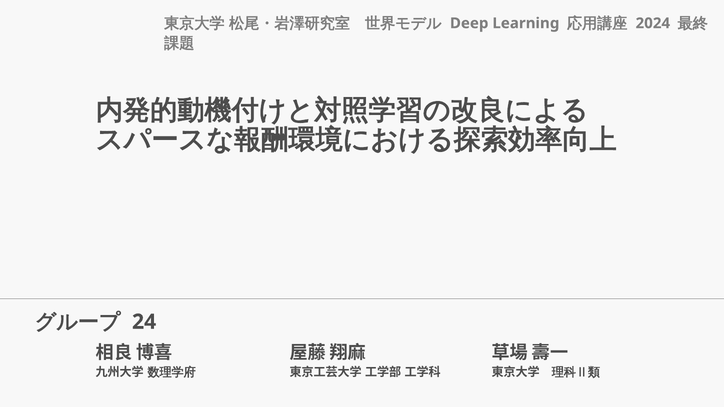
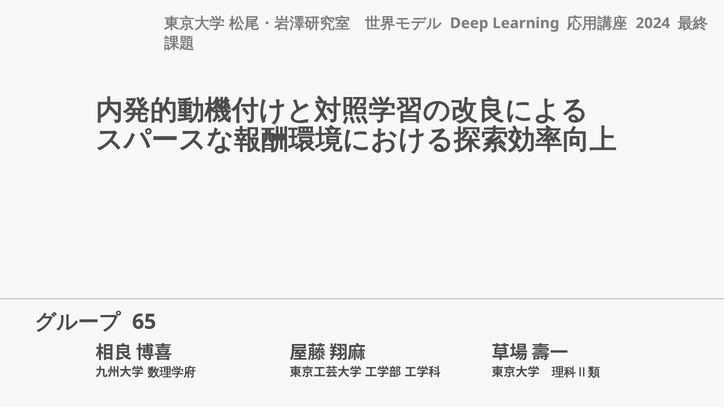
24: 24 -> 65
